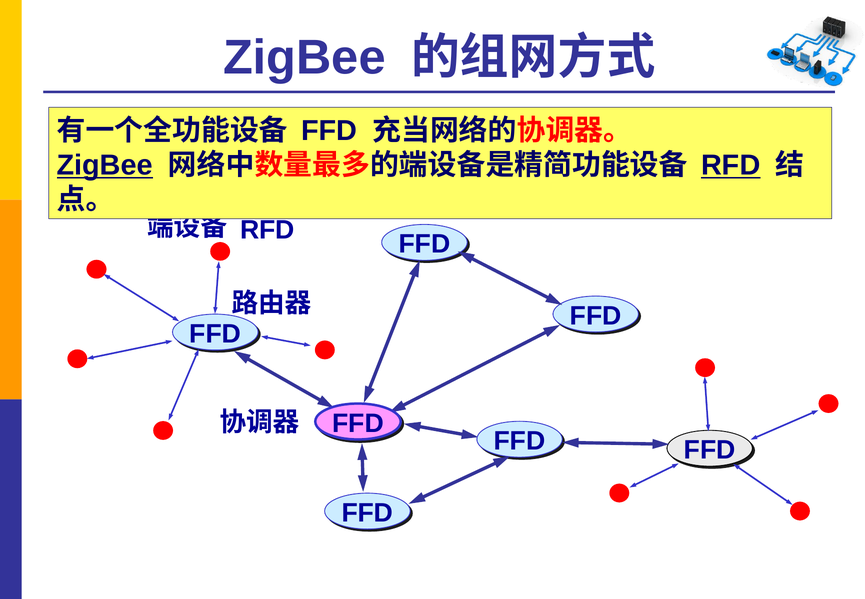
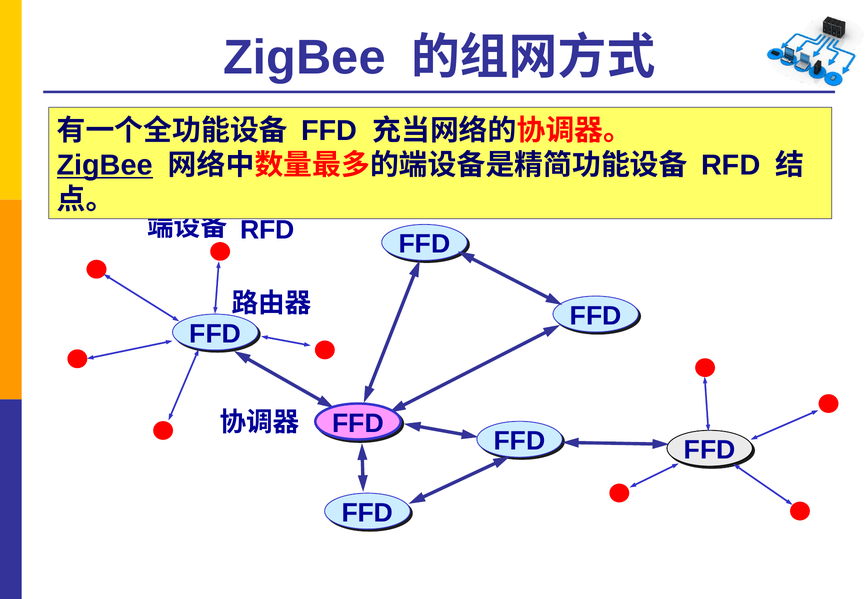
RFD at (731, 165) underline: present -> none
